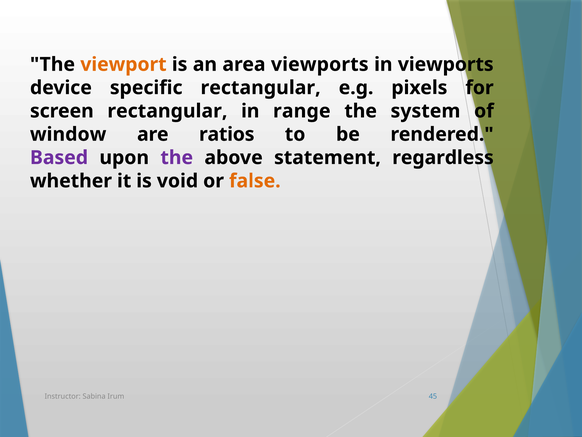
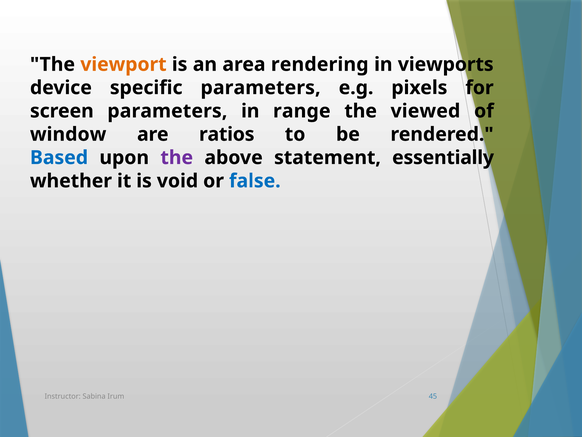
area viewports: viewports -> rendering
specific rectangular: rectangular -> parameters
screen rectangular: rectangular -> parameters
system: system -> viewed
Based colour: purple -> blue
regardless: regardless -> essentially
false colour: orange -> blue
